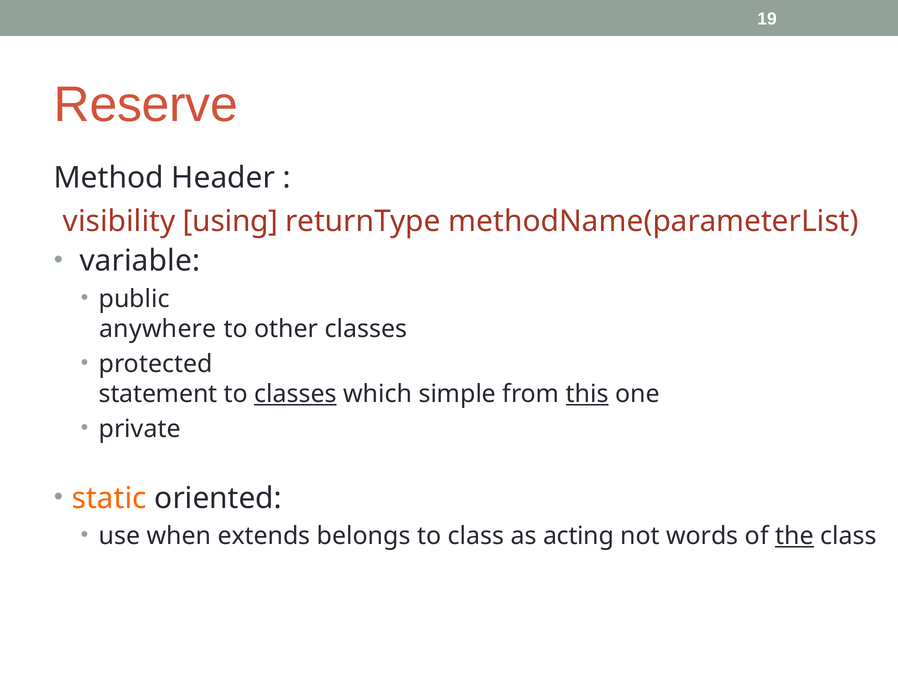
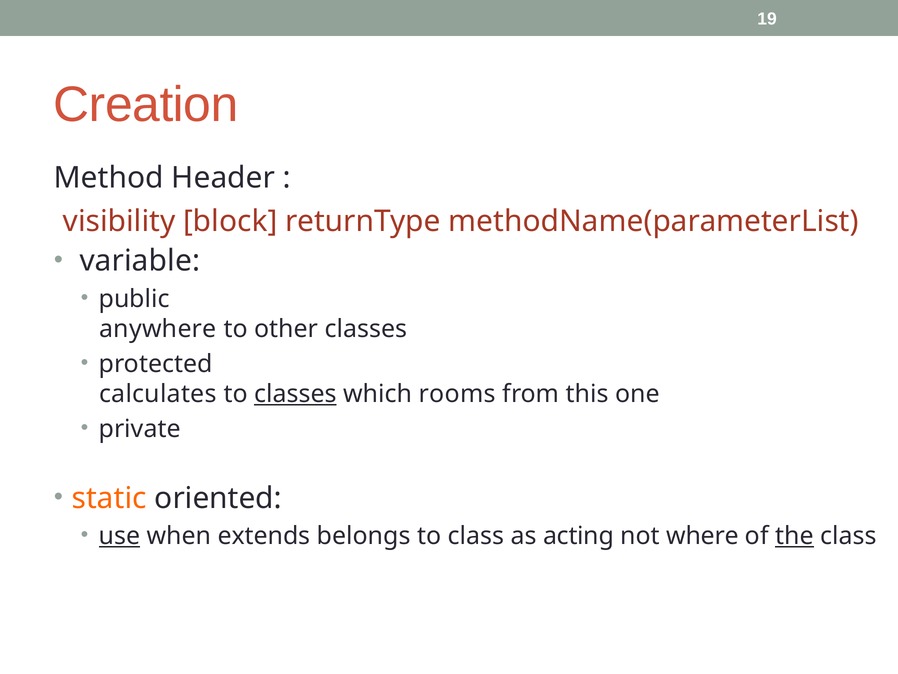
Reserve: Reserve -> Creation
using: using -> block
statement: statement -> calculates
simple: simple -> rooms
this underline: present -> none
use underline: none -> present
words: words -> where
